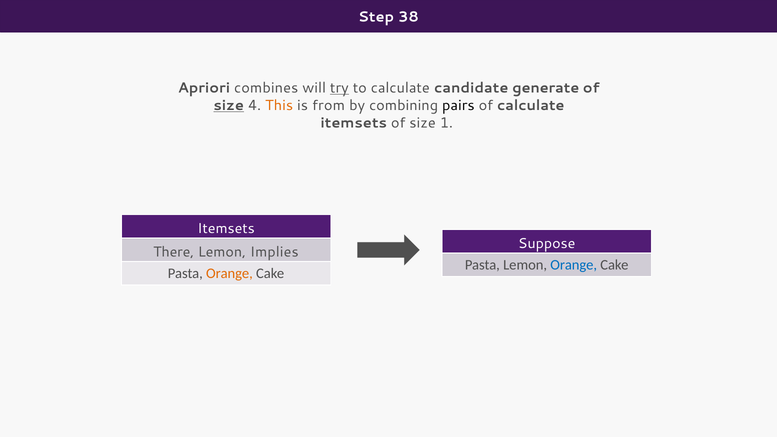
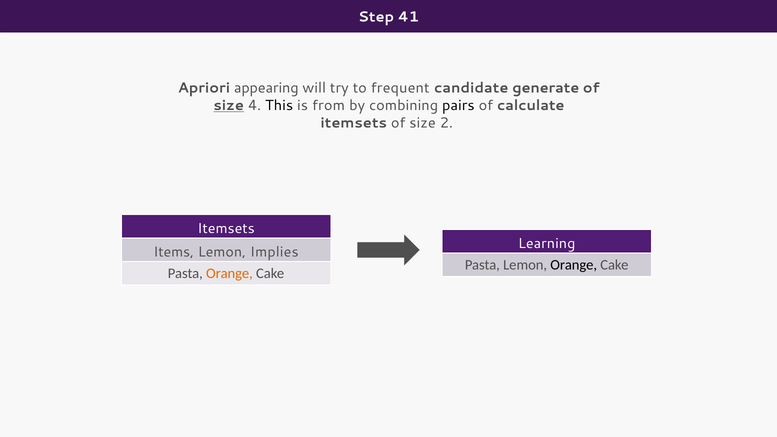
38: 38 -> 41
combines: combines -> appearing
try underline: present -> none
to calculate: calculate -> frequent
This colour: orange -> black
1: 1 -> 2
Suppose: Suppose -> Learning
There: There -> Items
Orange at (574, 265) colour: blue -> black
